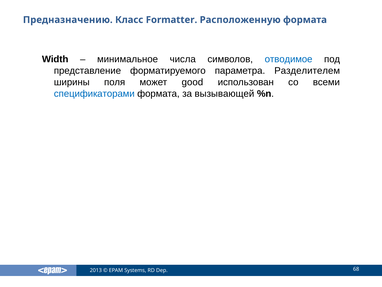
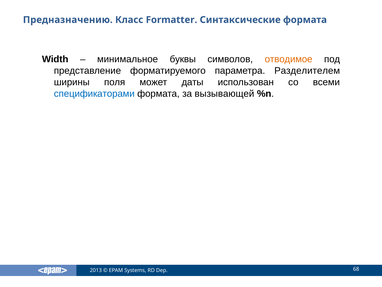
Расположенную: Расположенную -> Синтаксические
числа: числа -> буквы
отводимое colour: blue -> orange
good: good -> даты
